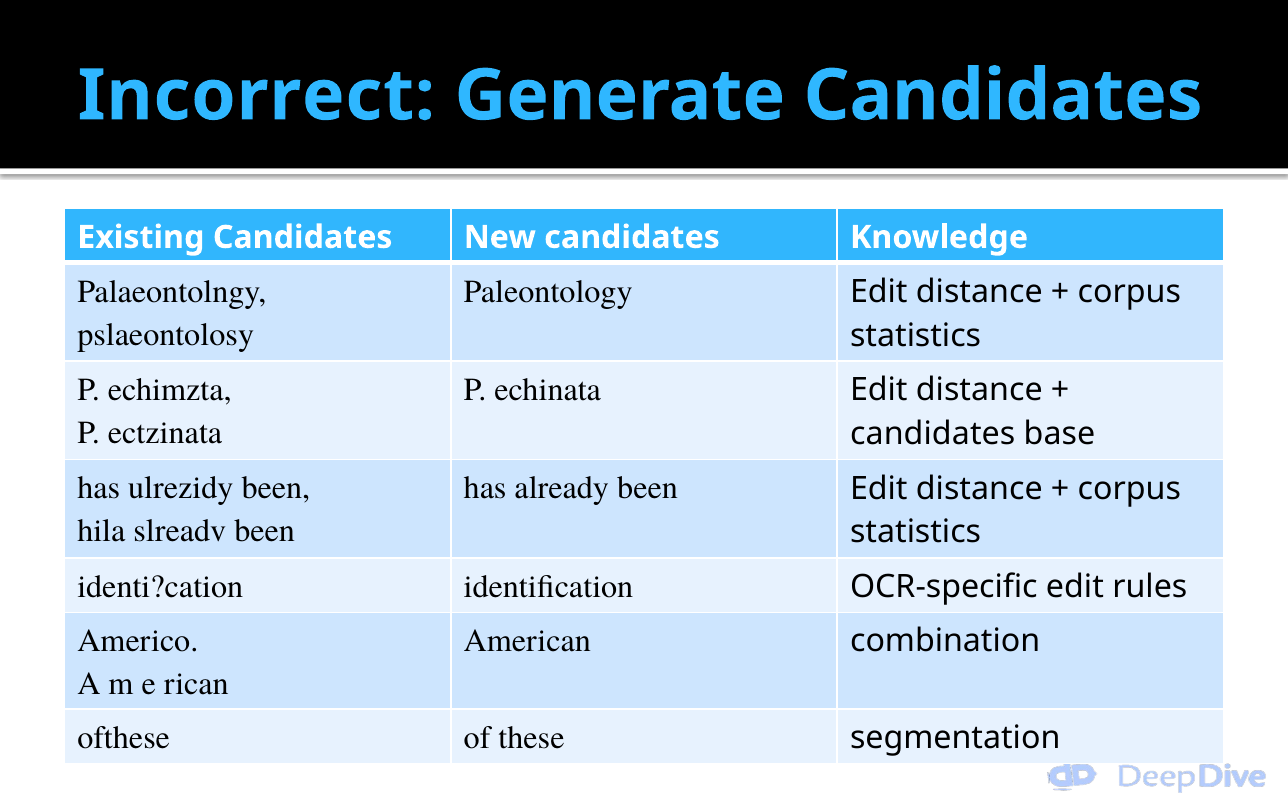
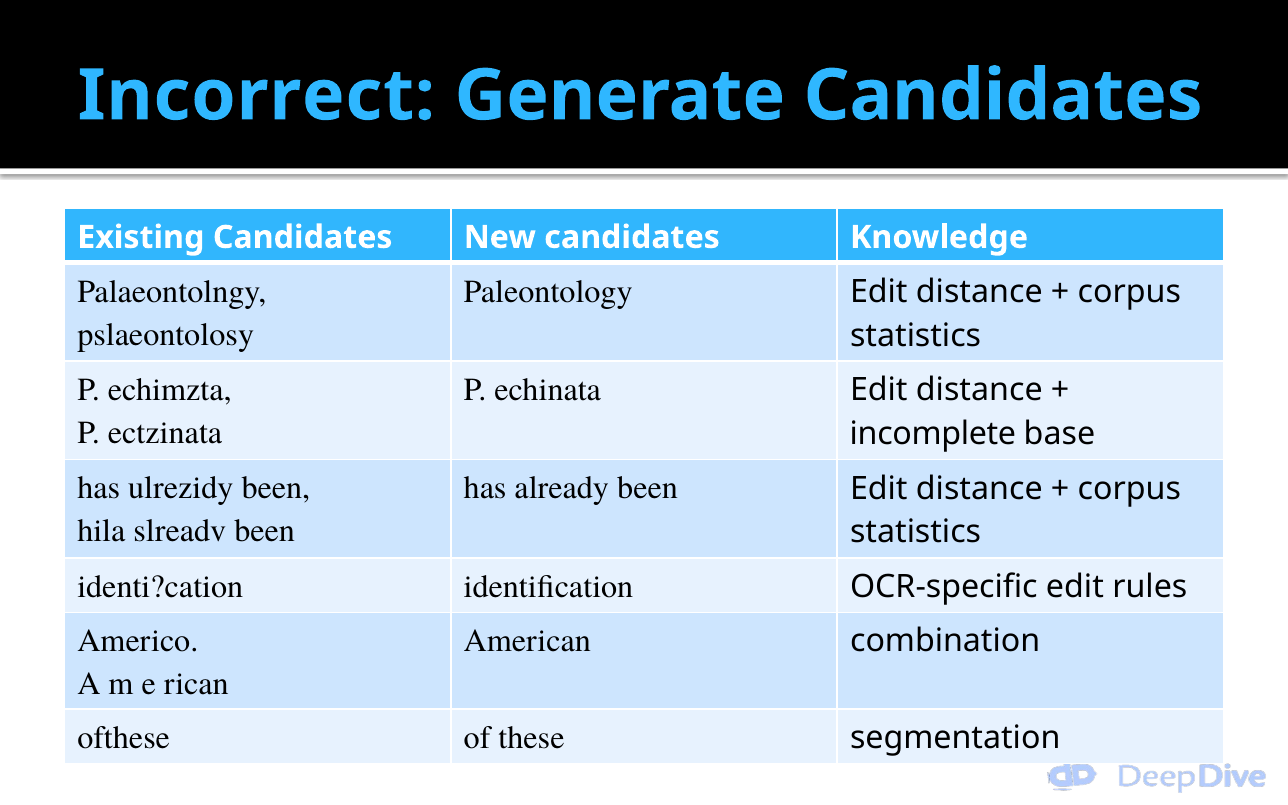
candidates at (933, 434): candidates -> incomplete
